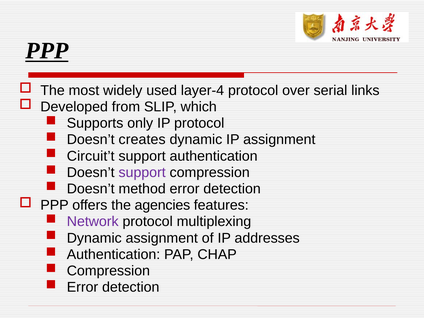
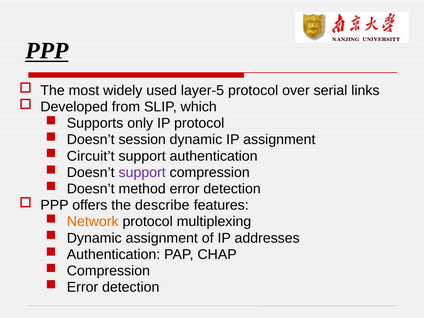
layer-4: layer-4 -> layer-5
creates: creates -> session
agencies: agencies -> describe
Network colour: purple -> orange
